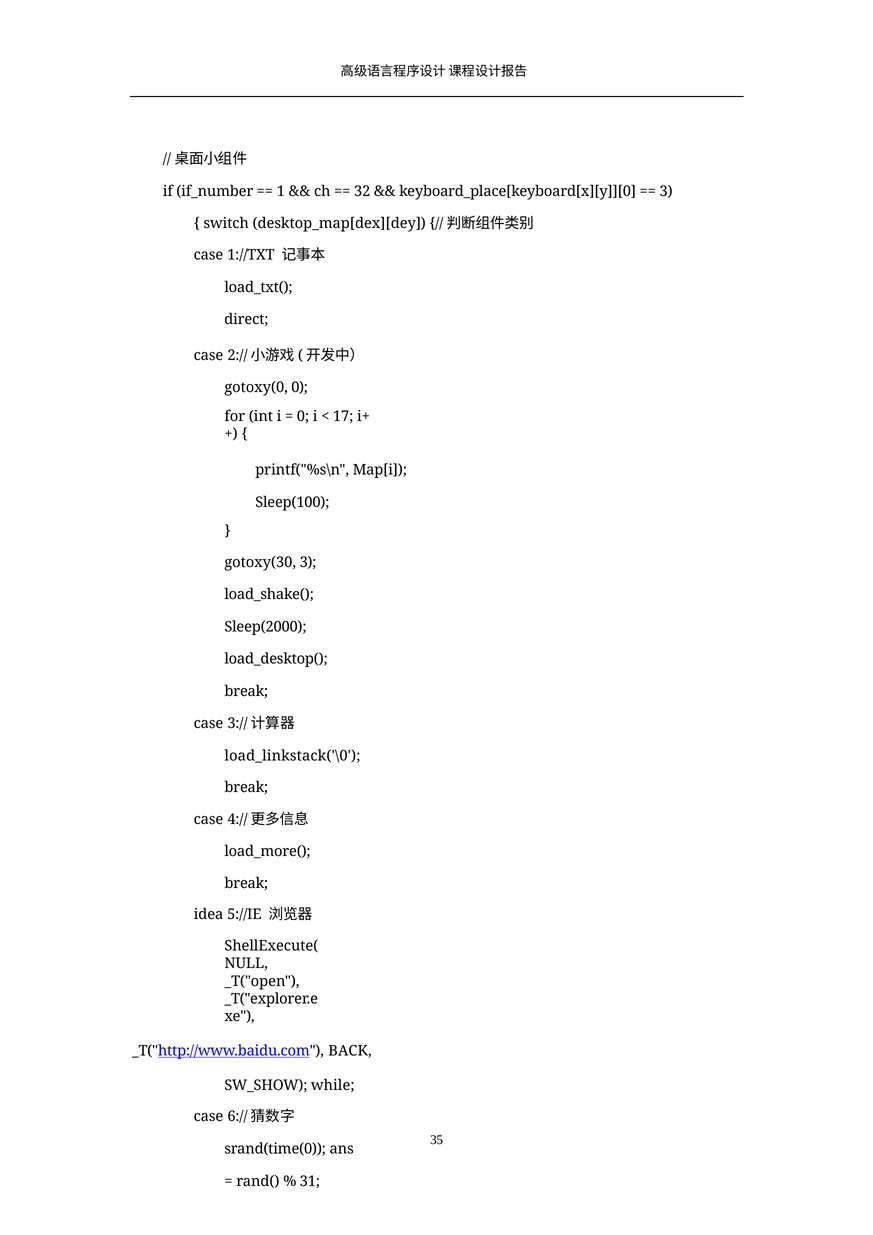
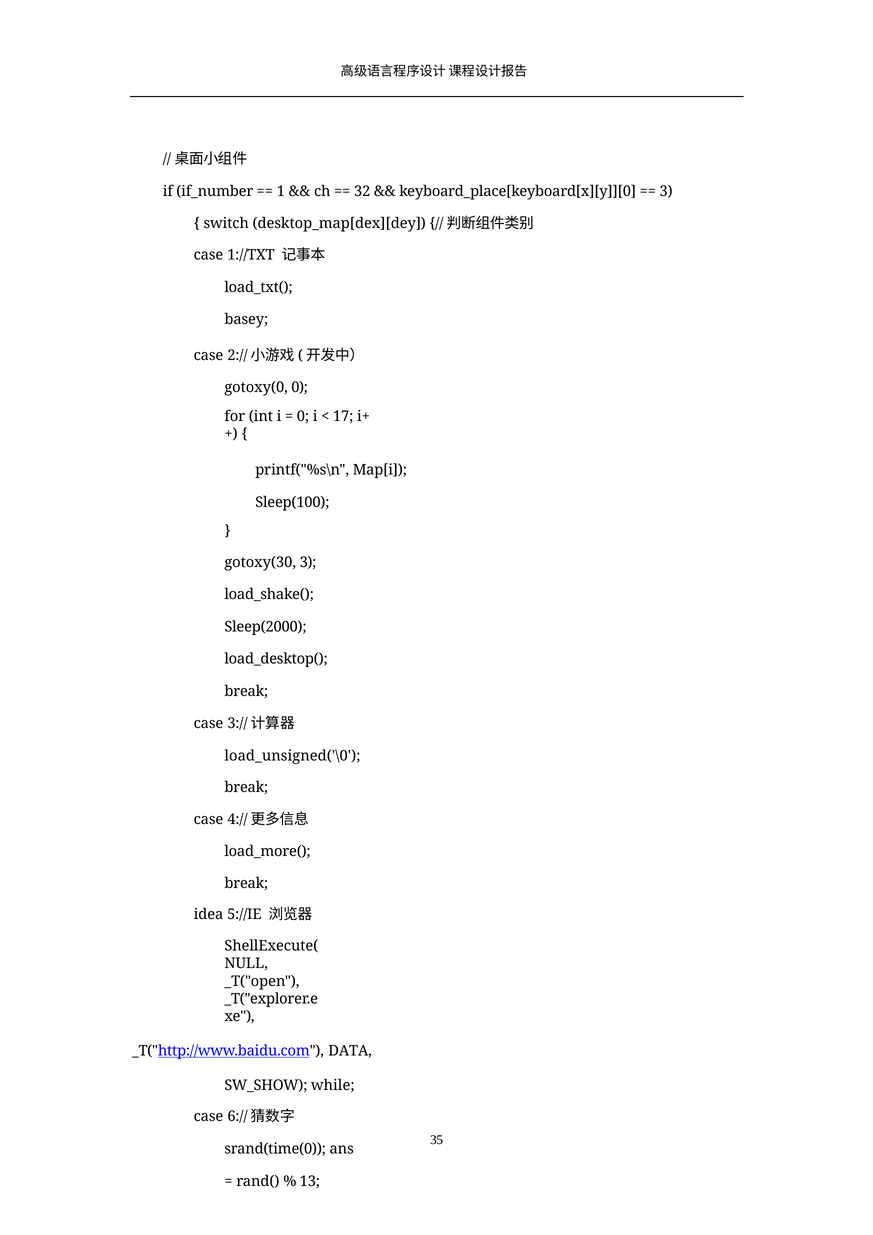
direct: direct -> basey
load_linkstack('\0: load_linkstack('\0 -> load_unsigned('\0
BACK: BACK -> DATA
31: 31 -> 13
